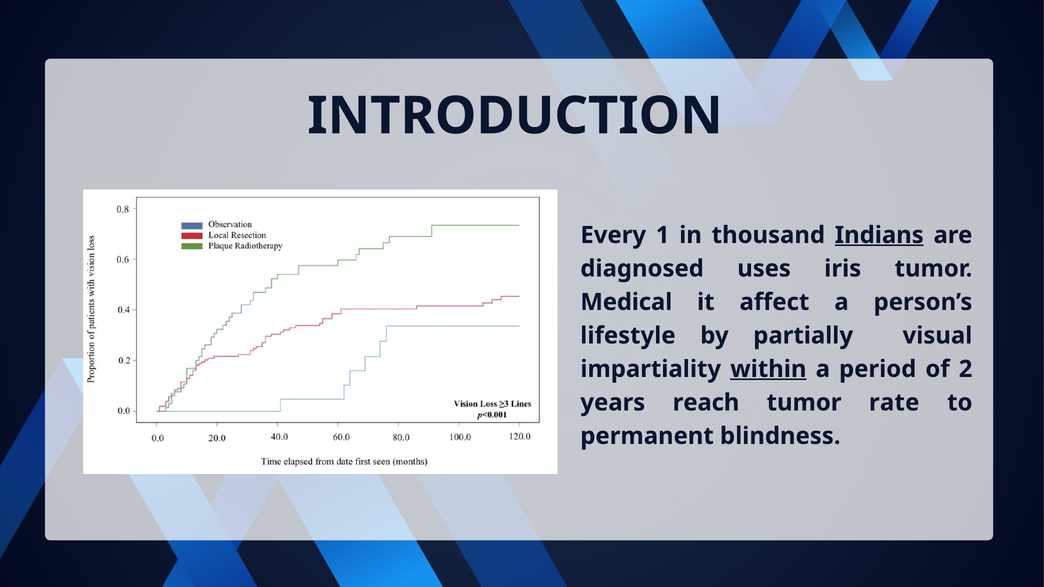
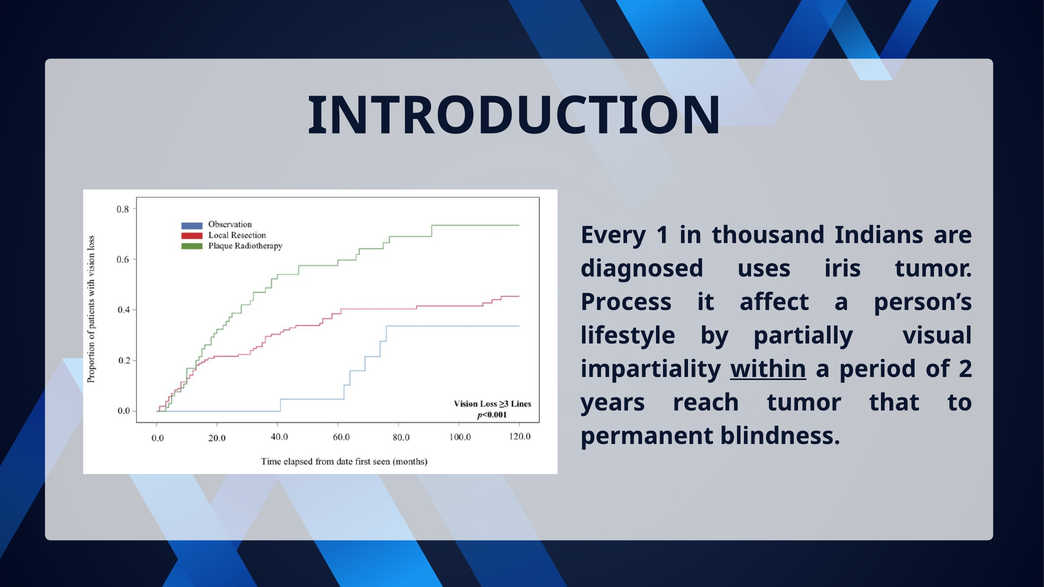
Indians underline: present -> none
Medical: Medical -> Process
rate: rate -> that
